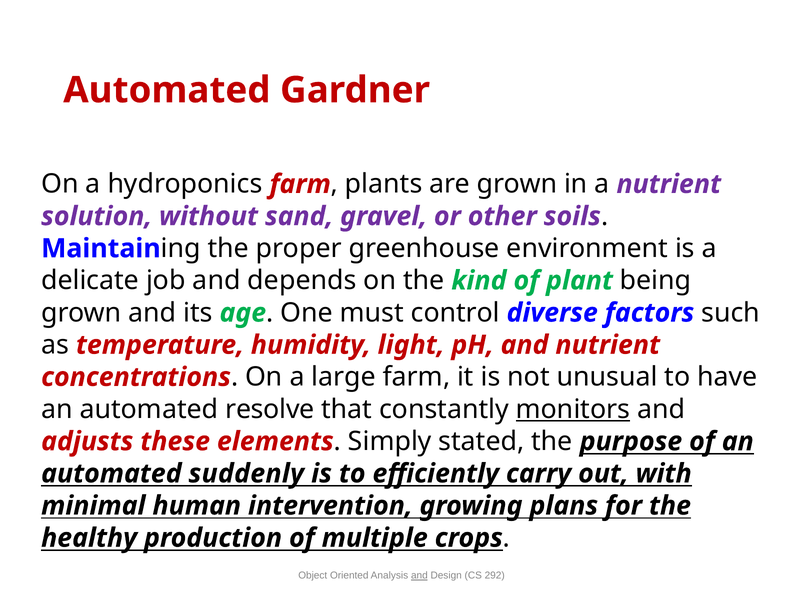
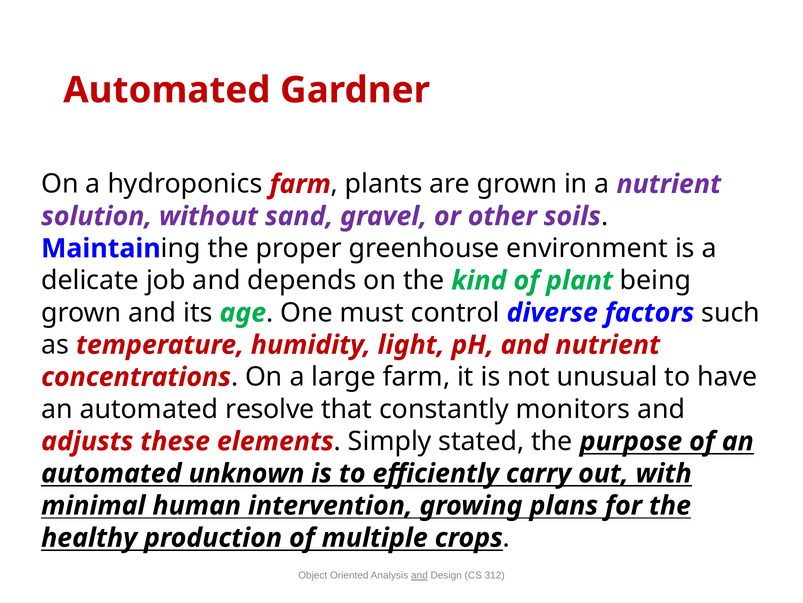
monitors underline: present -> none
suddenly: suddenly -> unknown
292: 292 -> 312
